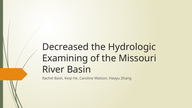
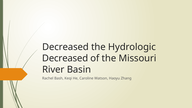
Examining at (65, 58): Examining -> Decreased
